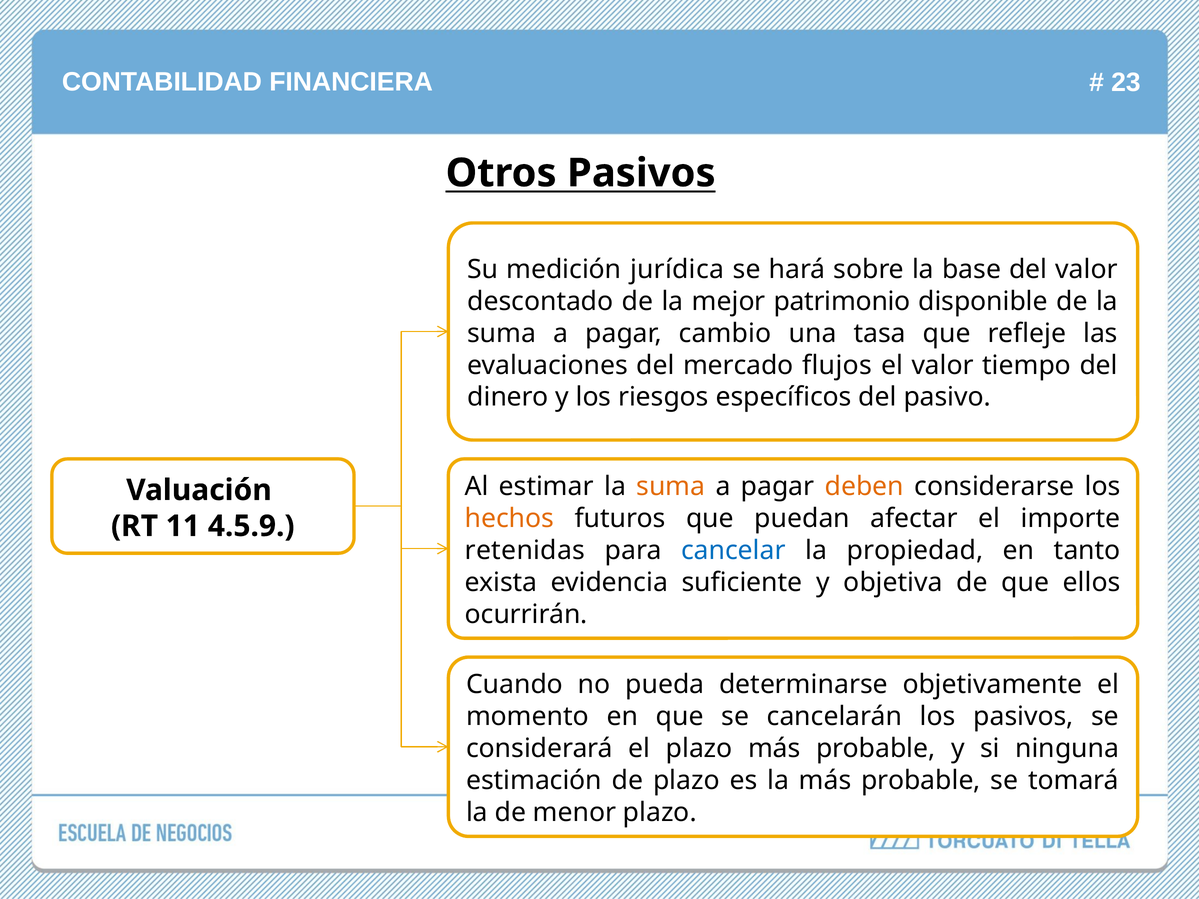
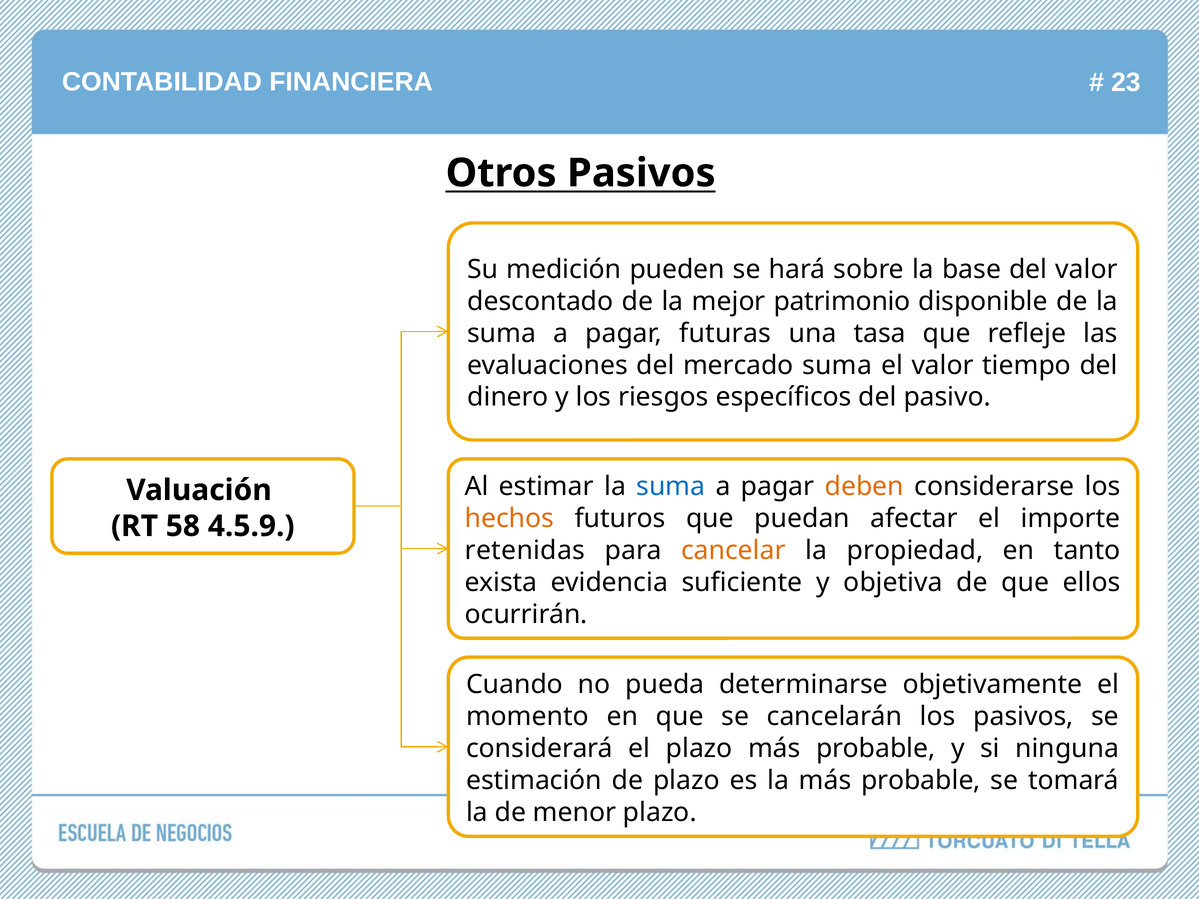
jurídica: jurídica -> pueden
cambio: cambio -> futuras
mercado flujos: flujos -> suma
suma at (671, 487) colour: orange -> blue
11: 11 -> 58
cancelar colour: blue -> orange
